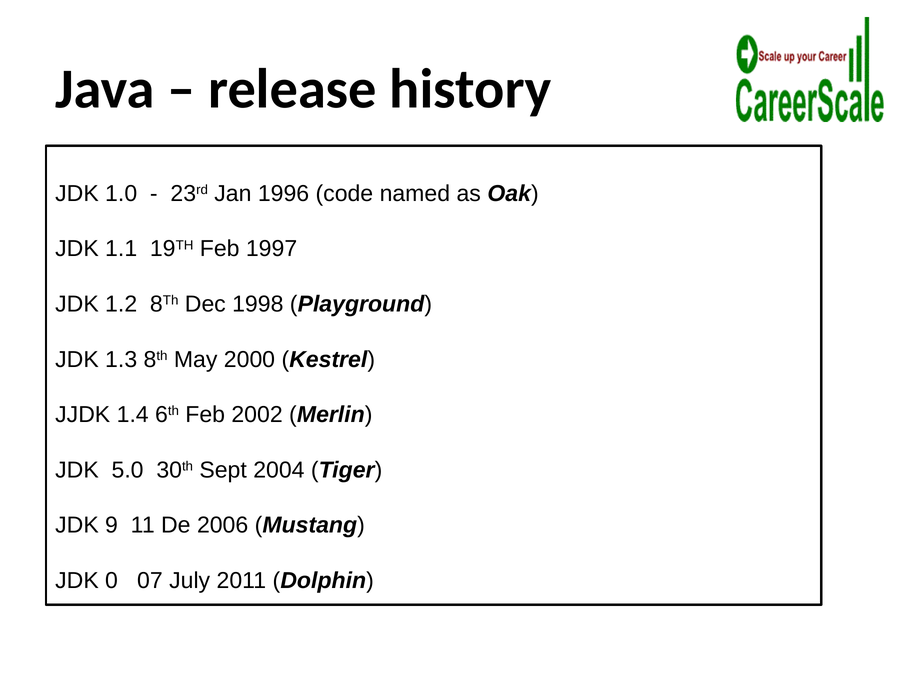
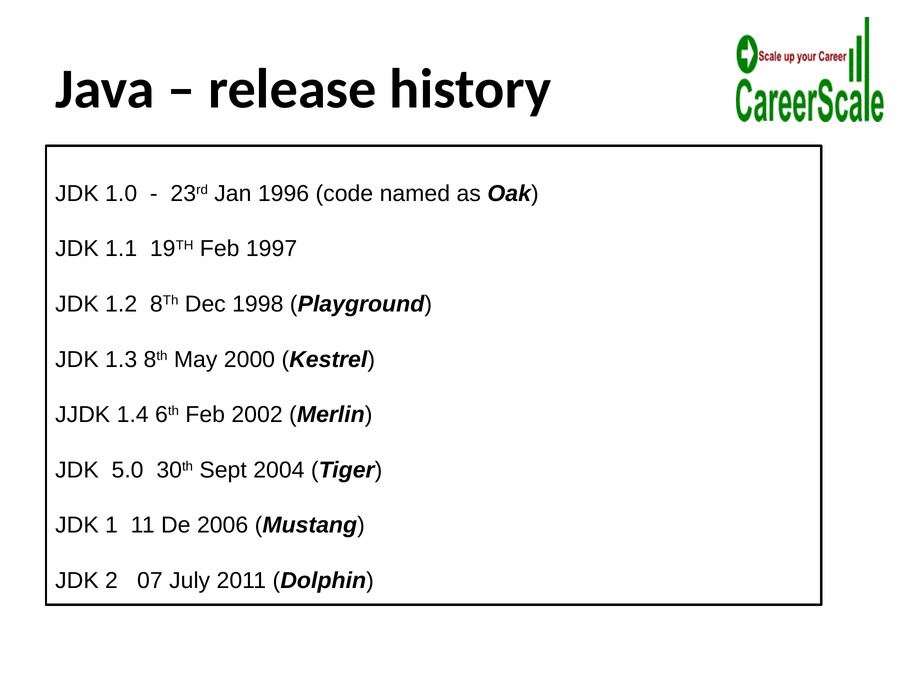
9: 9 -> 1
0: 0 -> 2
